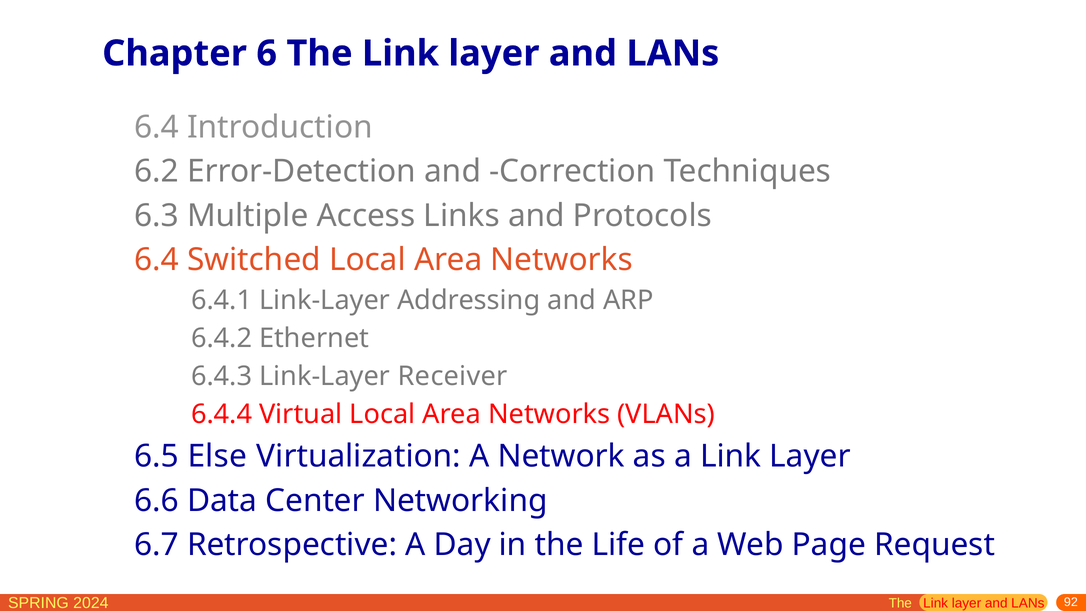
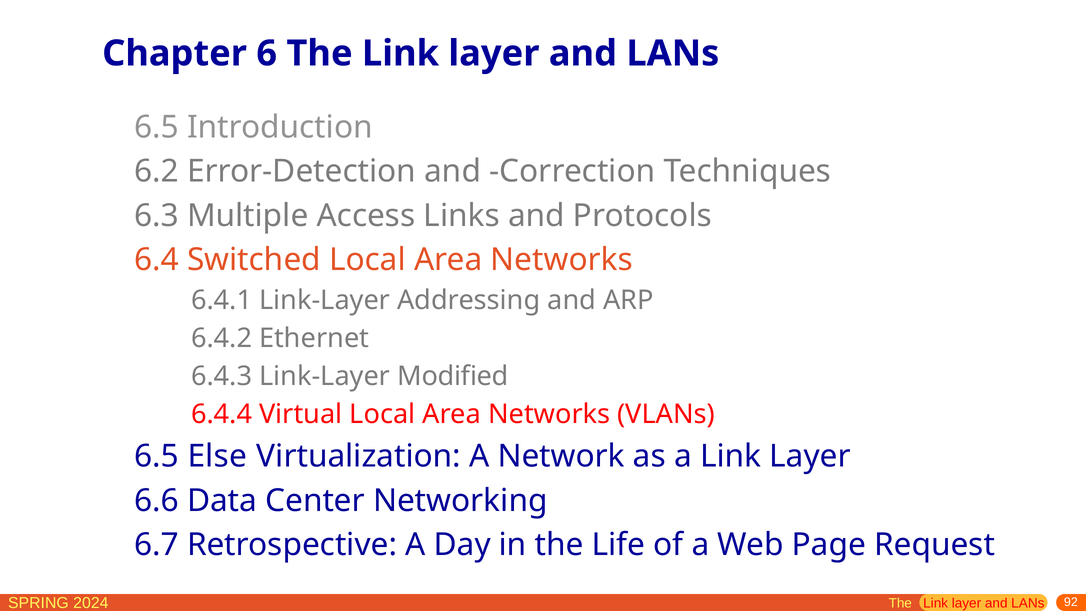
6.4 at (157, 127): 6.4 -> 6.5
Receiver: Receiver -> Modified
